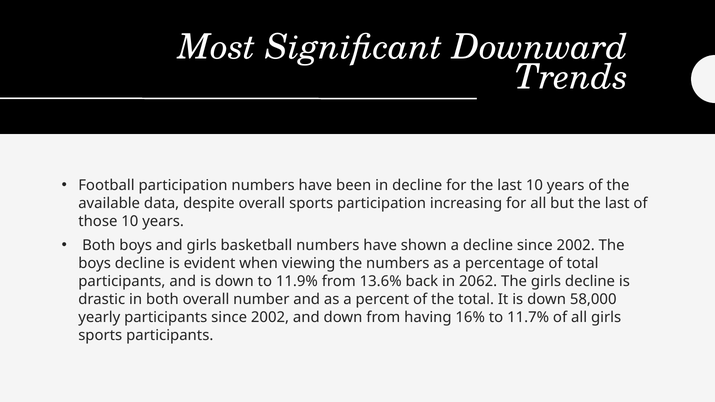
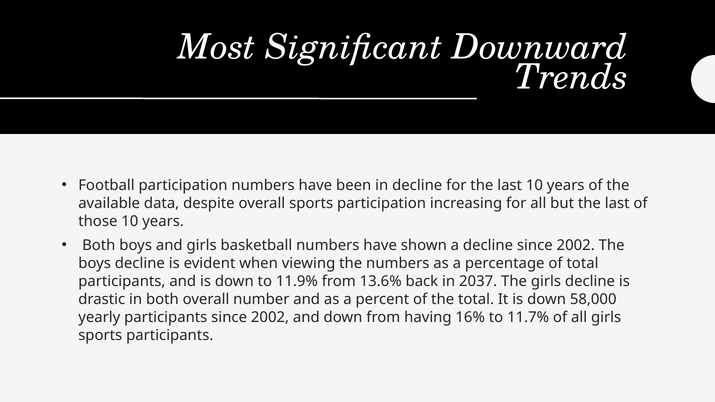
2062: 2062 -> 2037
